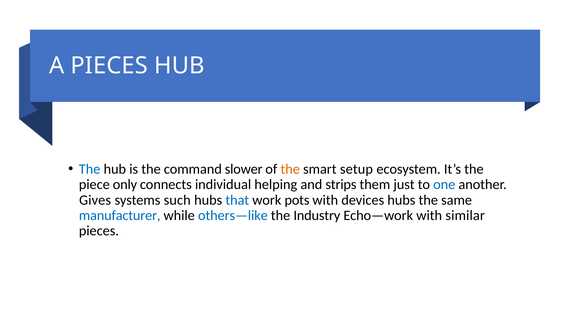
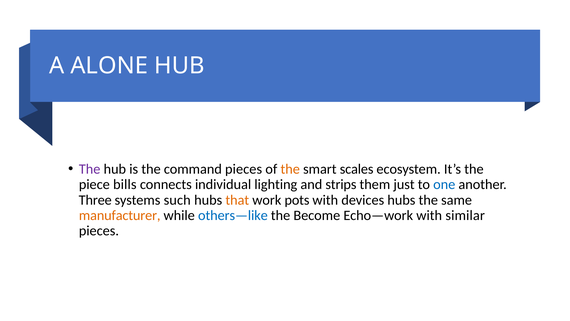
A PIECES: PIECES -> ALONE
The at (90, 169) colour: blue -> purple
command slower: slower -> pieces
setup: setup -> scales
only: only -> bills
helping: helping -> lighting
Gives: Gives -> Three
that colour: blue -> orange
manufacturer colour: blue -> orange
Industry: Industry -> Become
